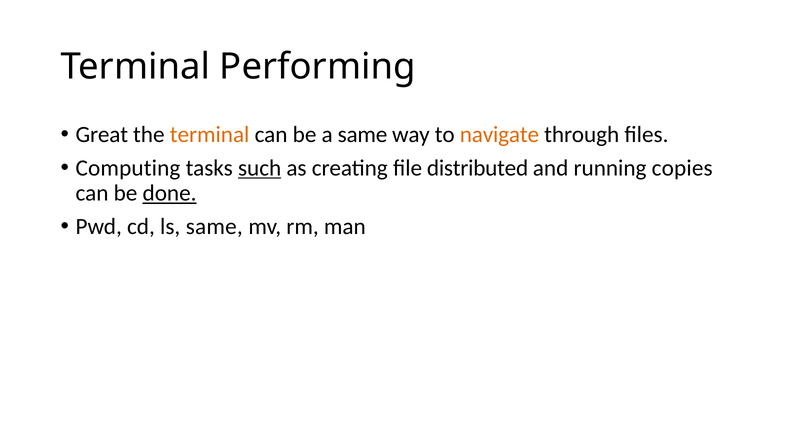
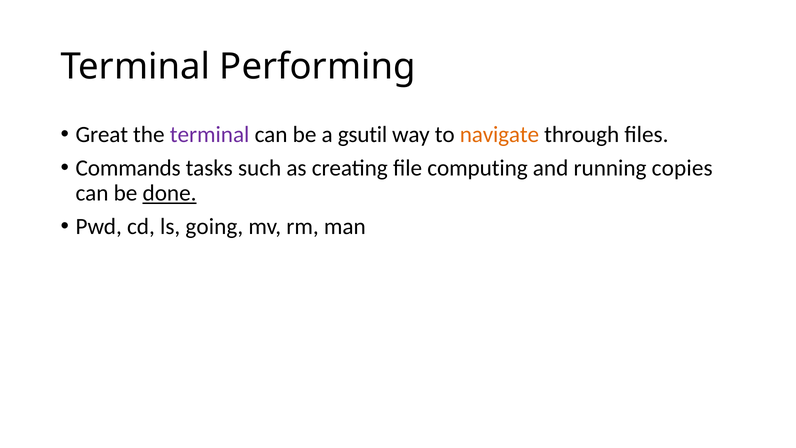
terminal at (210, 135) colour: orange -> purple
a same: same -> gsutil
Computing: Computing -> Commands
such underline: present -> none
distributed: distributed -> computing
ls same: same -> going
